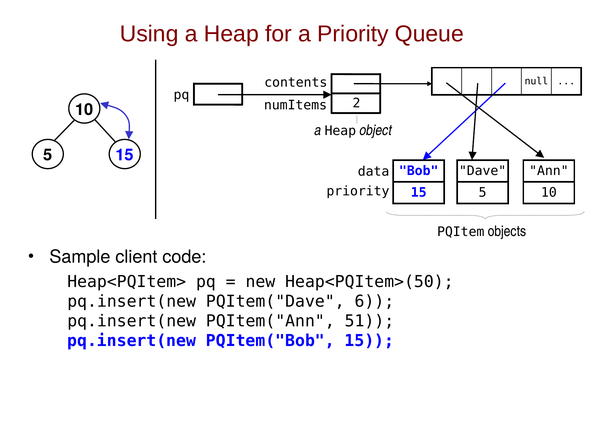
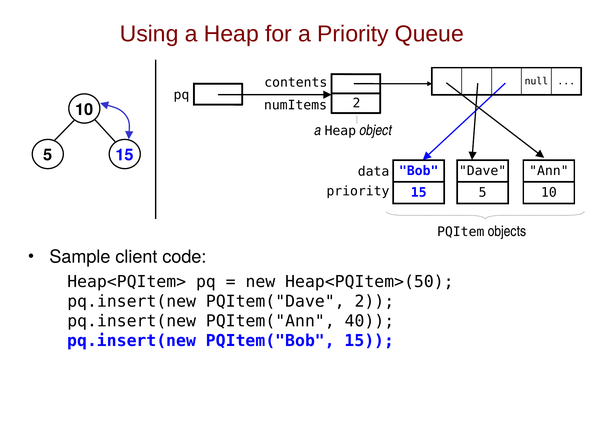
PQItem("Dave 6: 6 -> 2
51: 51 -> 40
